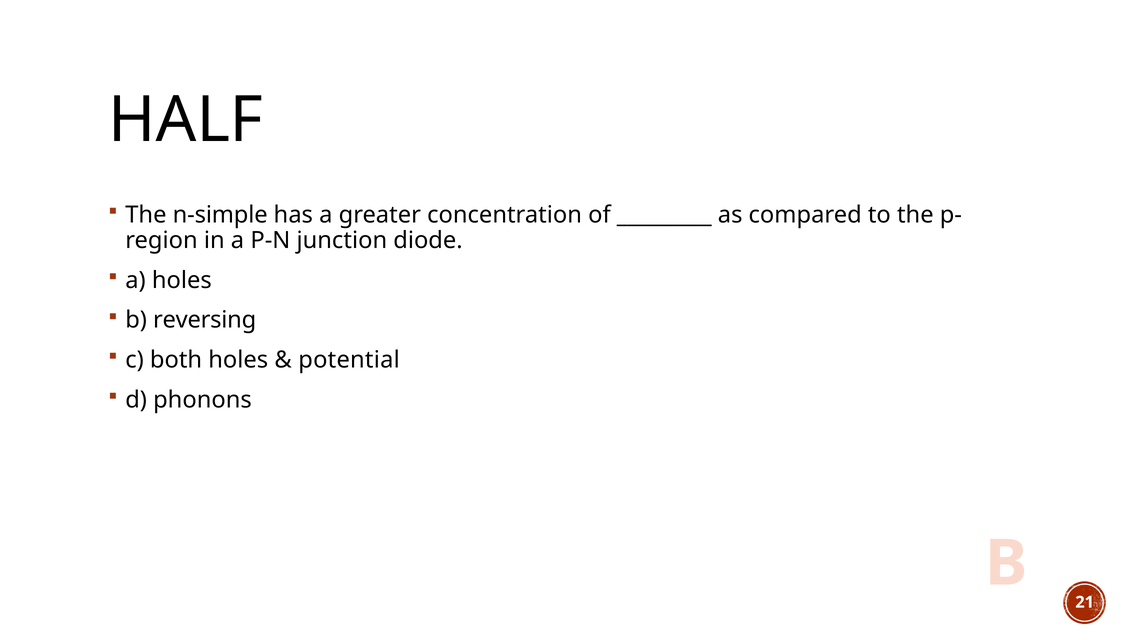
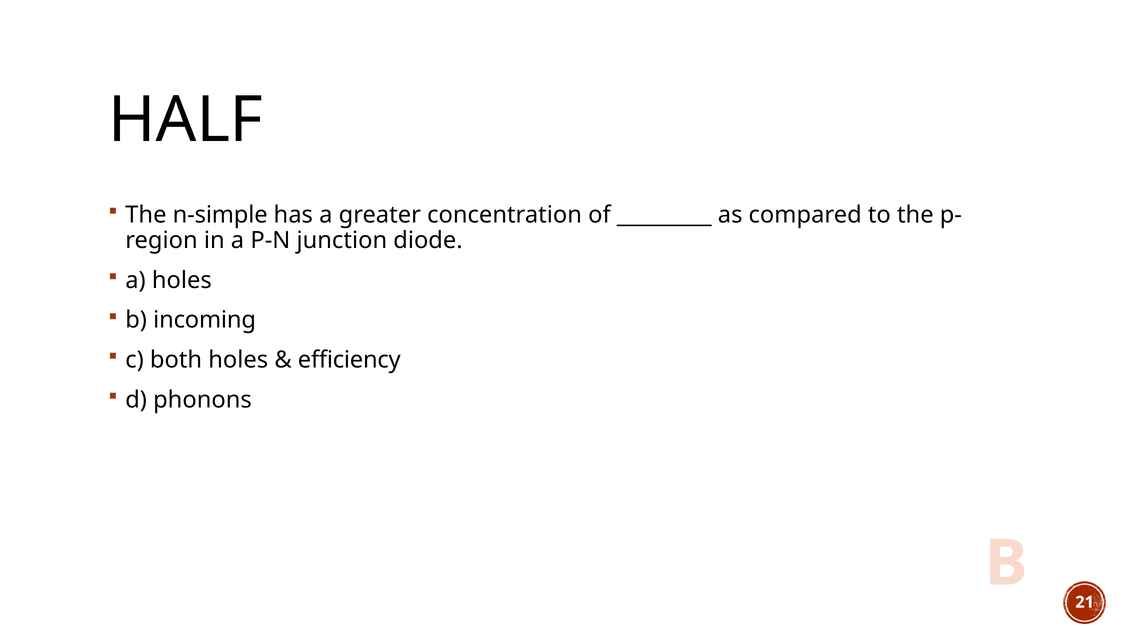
reversing: reversing -> incoming
potential: potential -> efficiency
